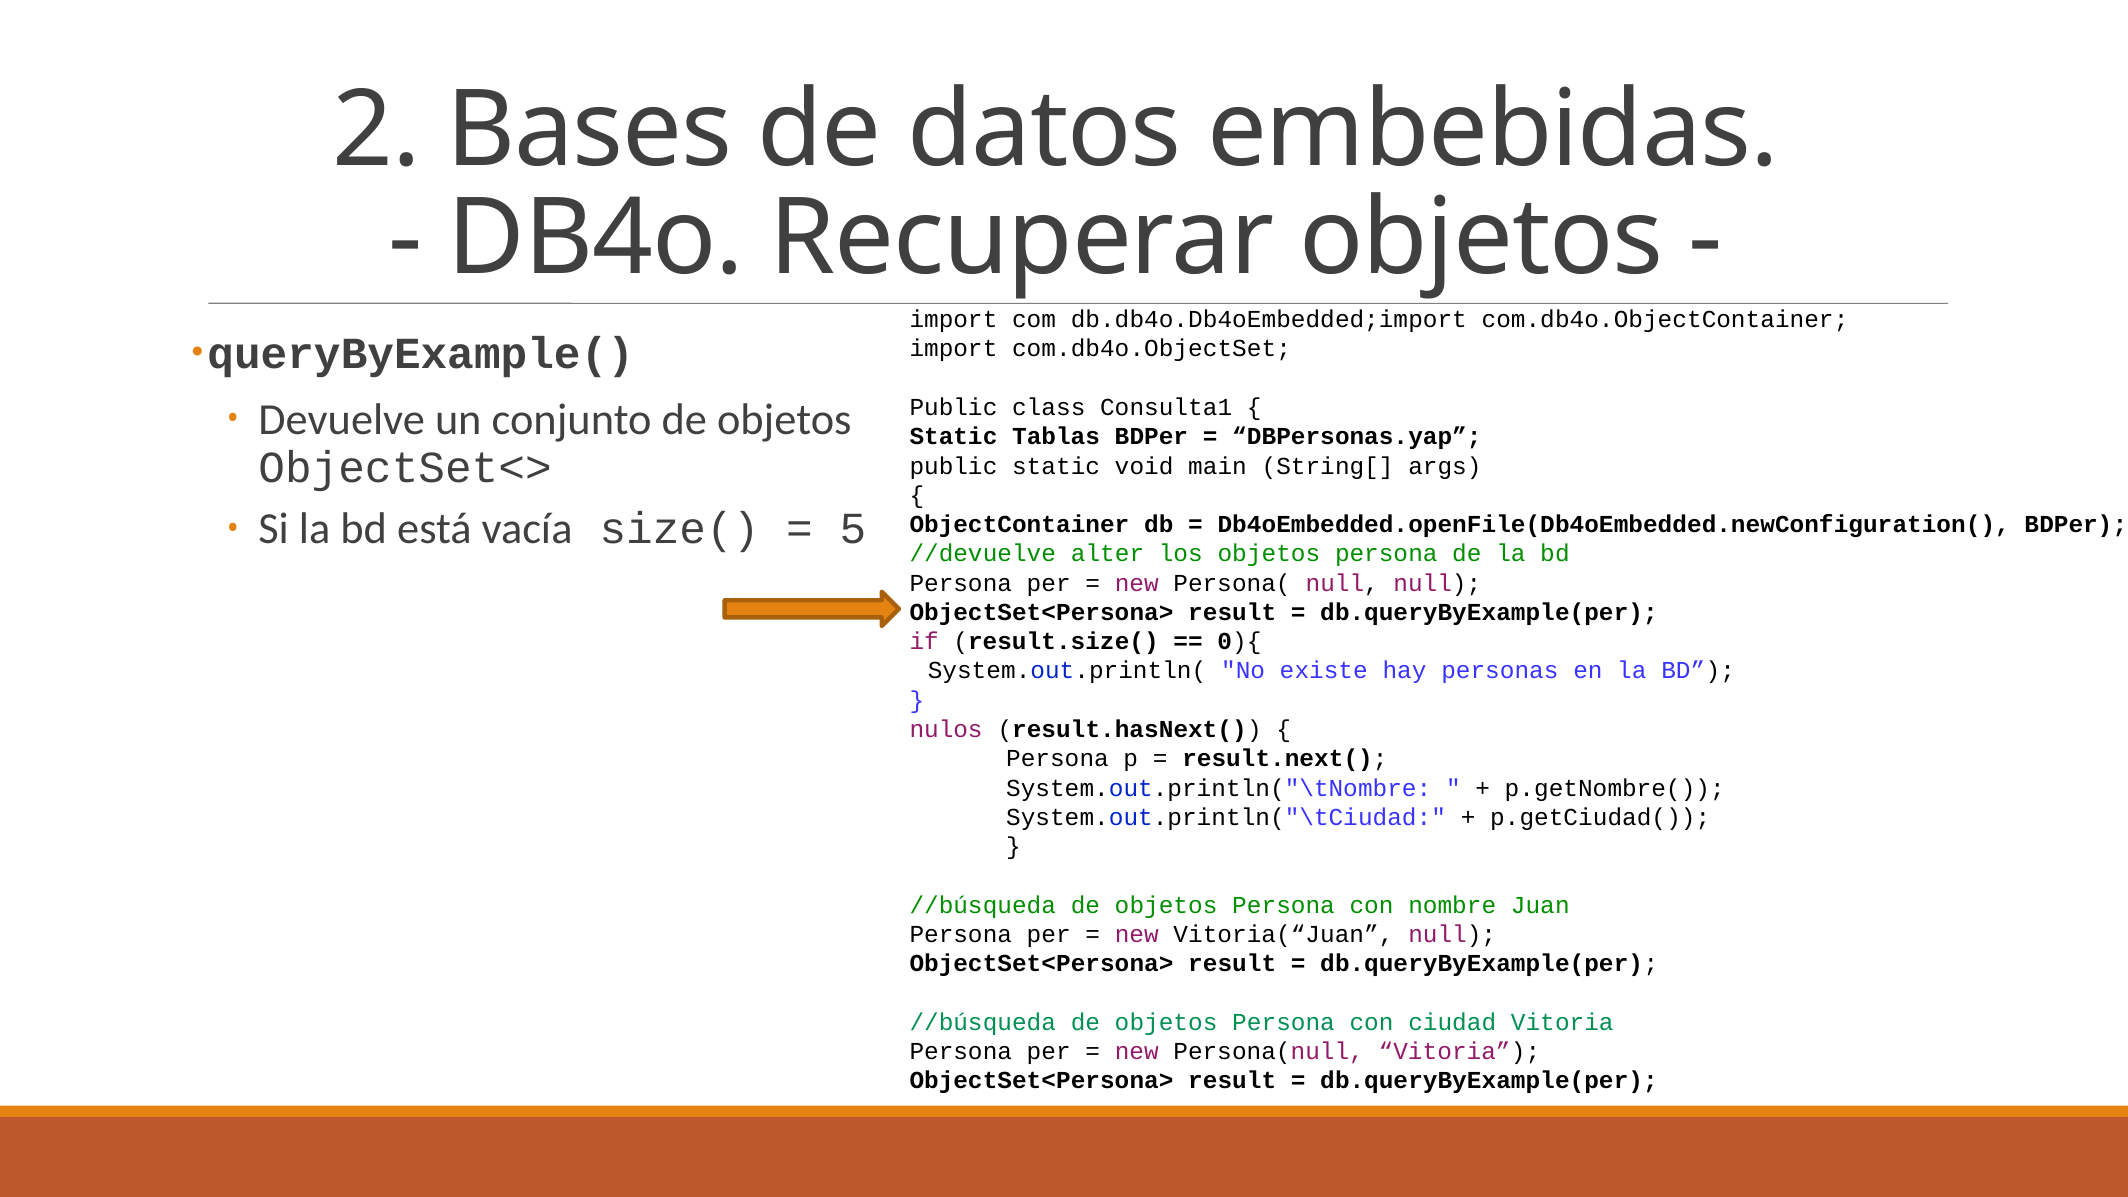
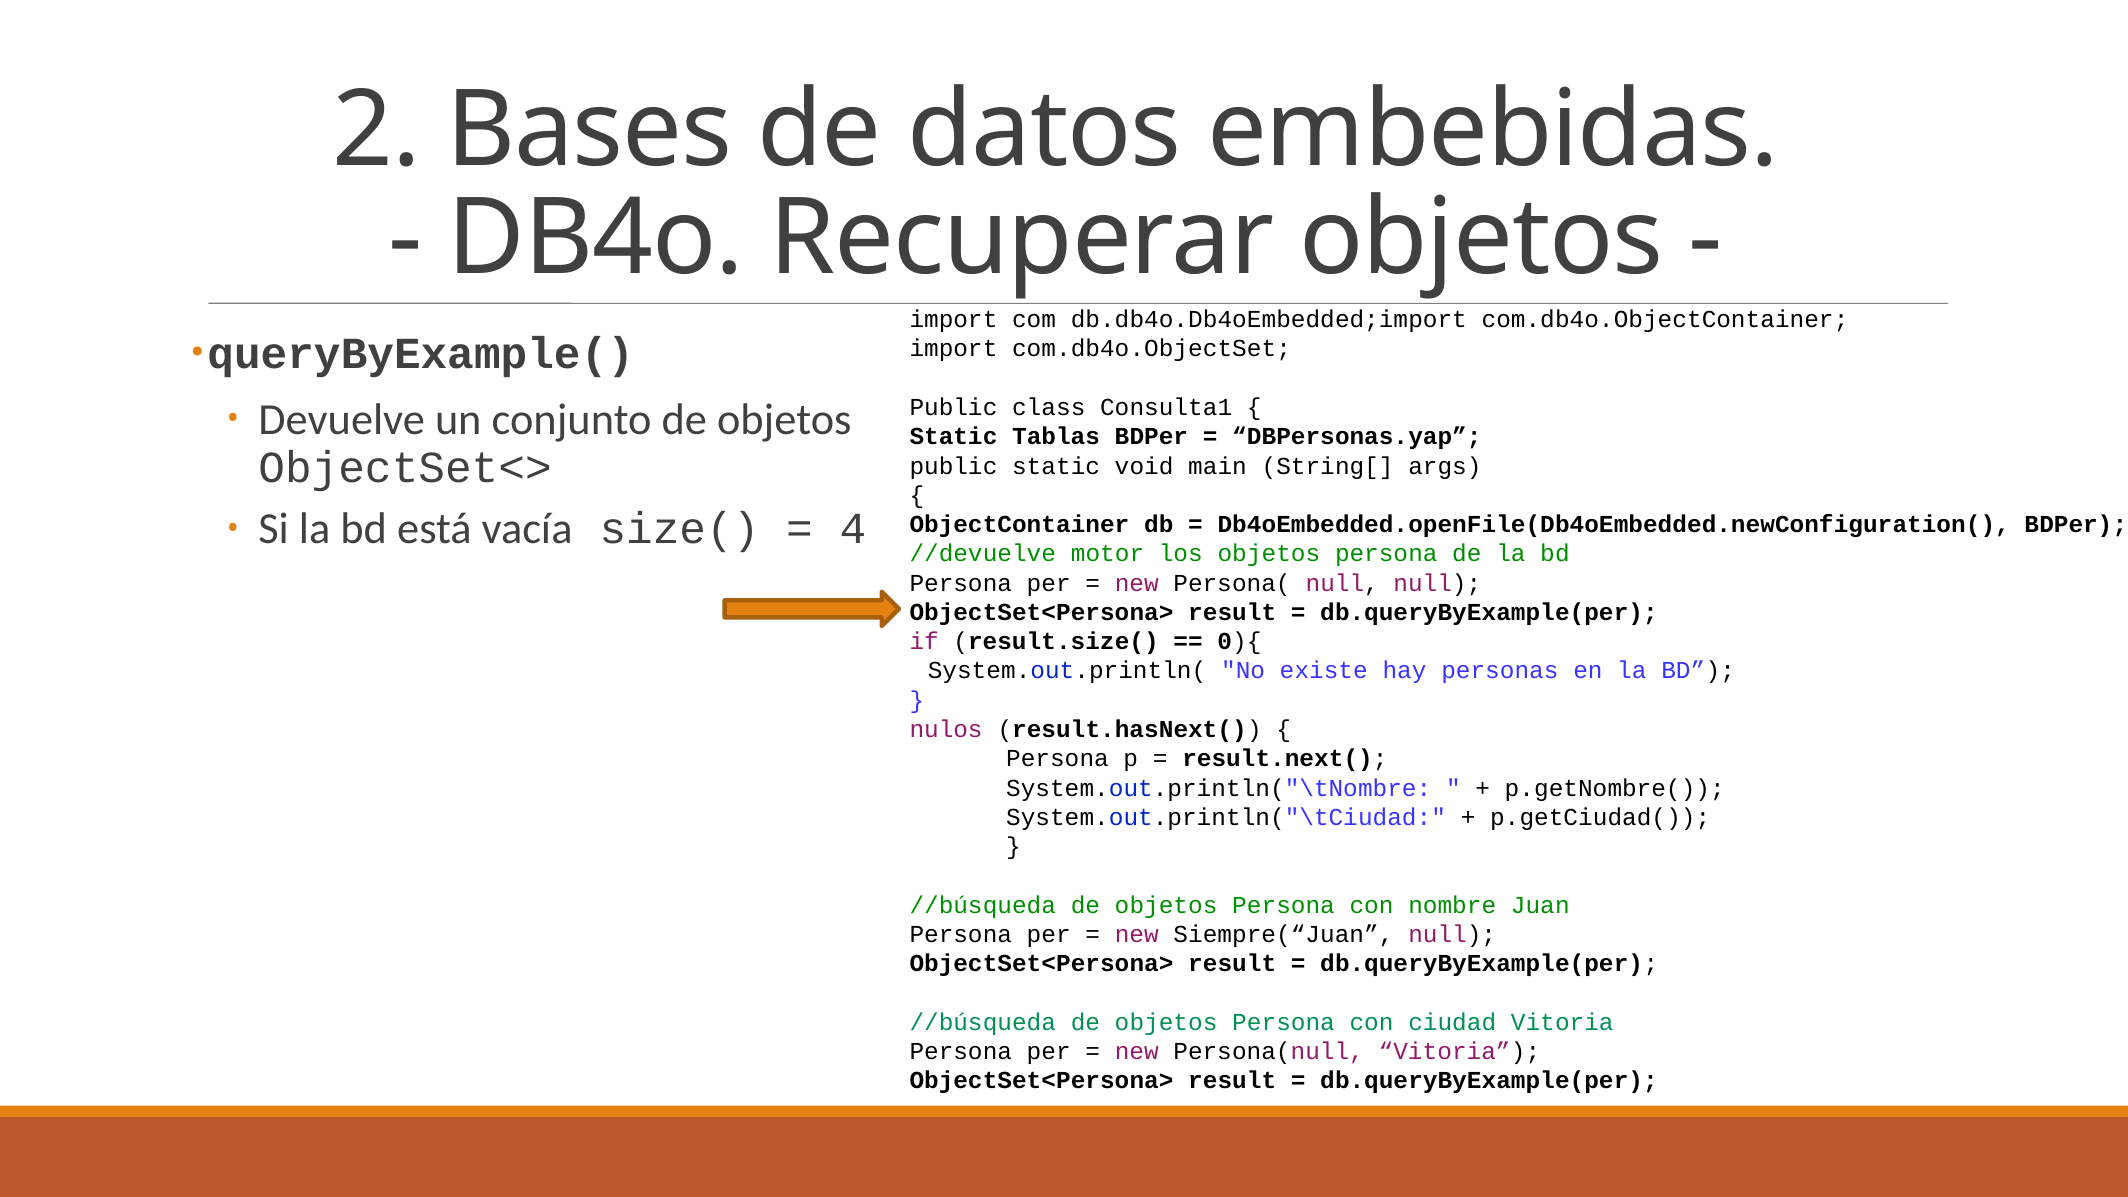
5: 5 -> 4
alter: alter -> motor
Vitoria(“Juan: Vitoria(“Juan -> Siempre(“Juan
